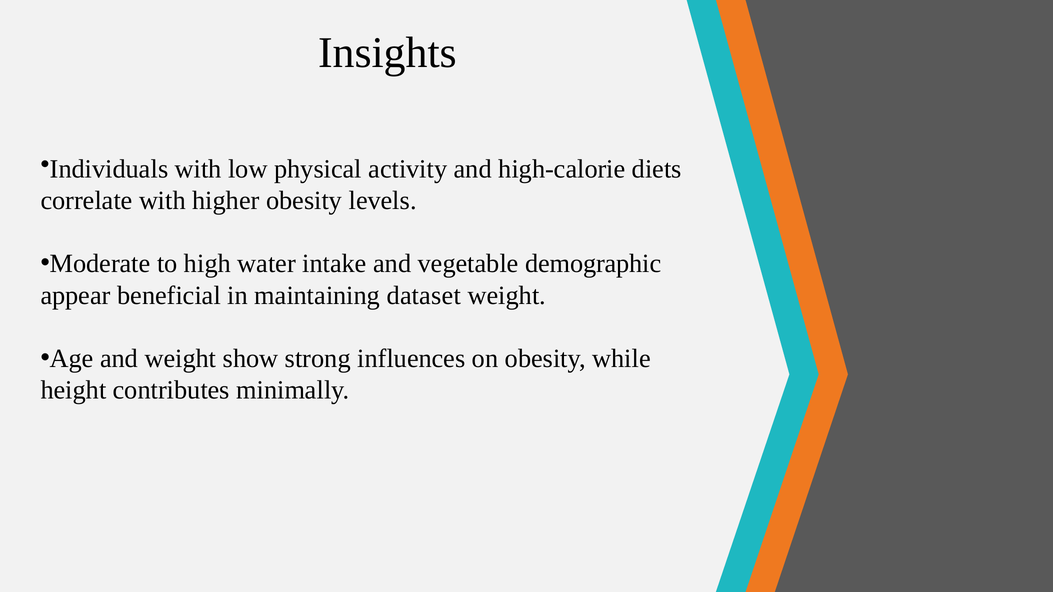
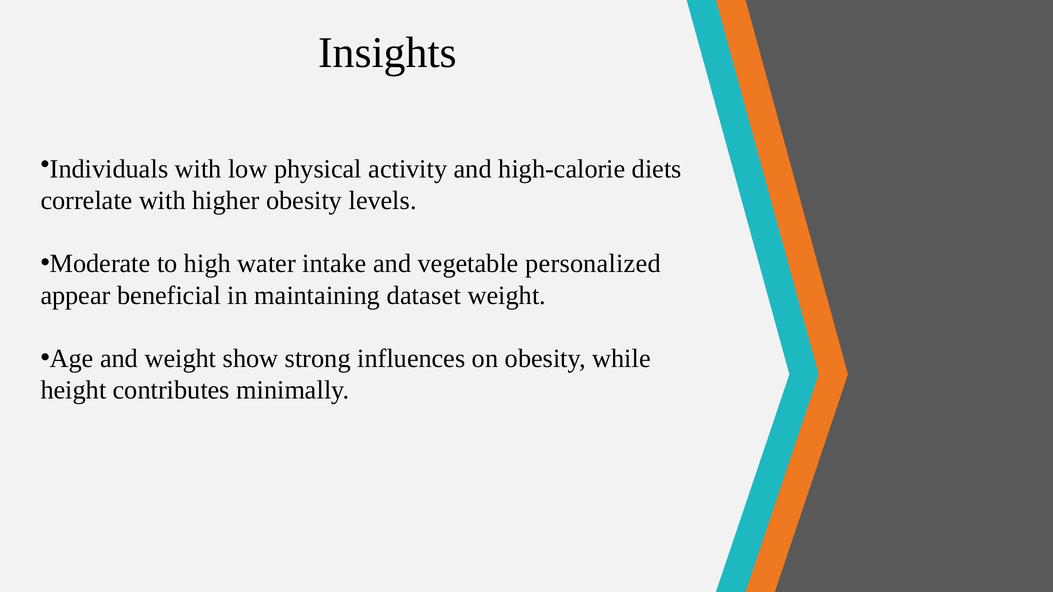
demographic: demographic -> personalized
